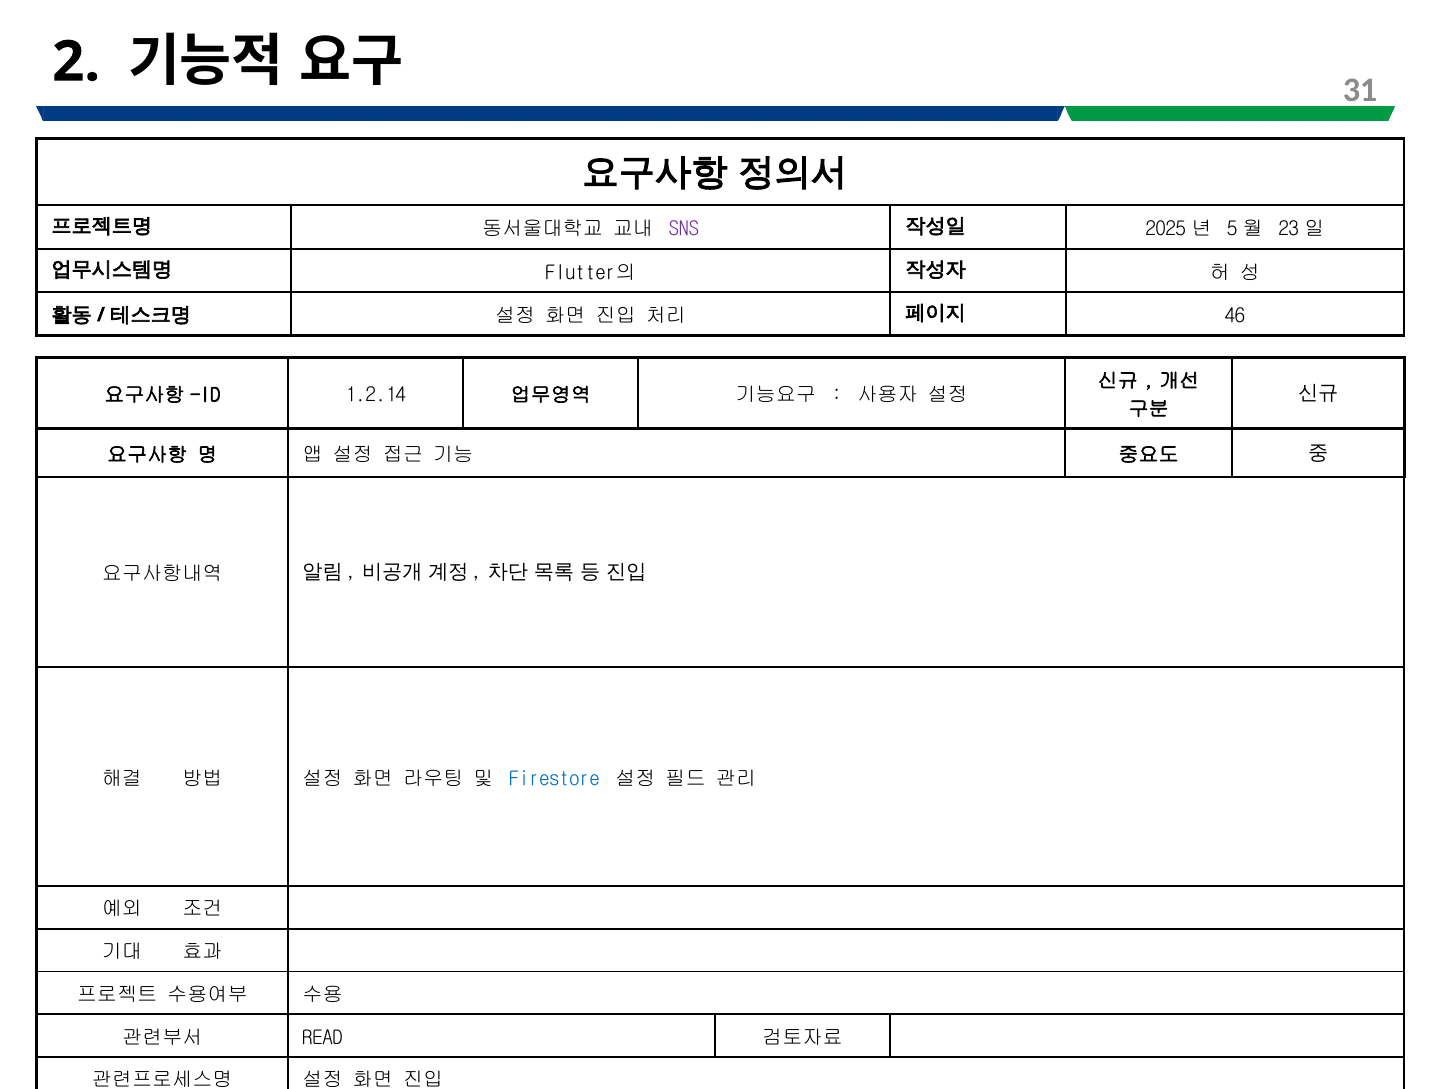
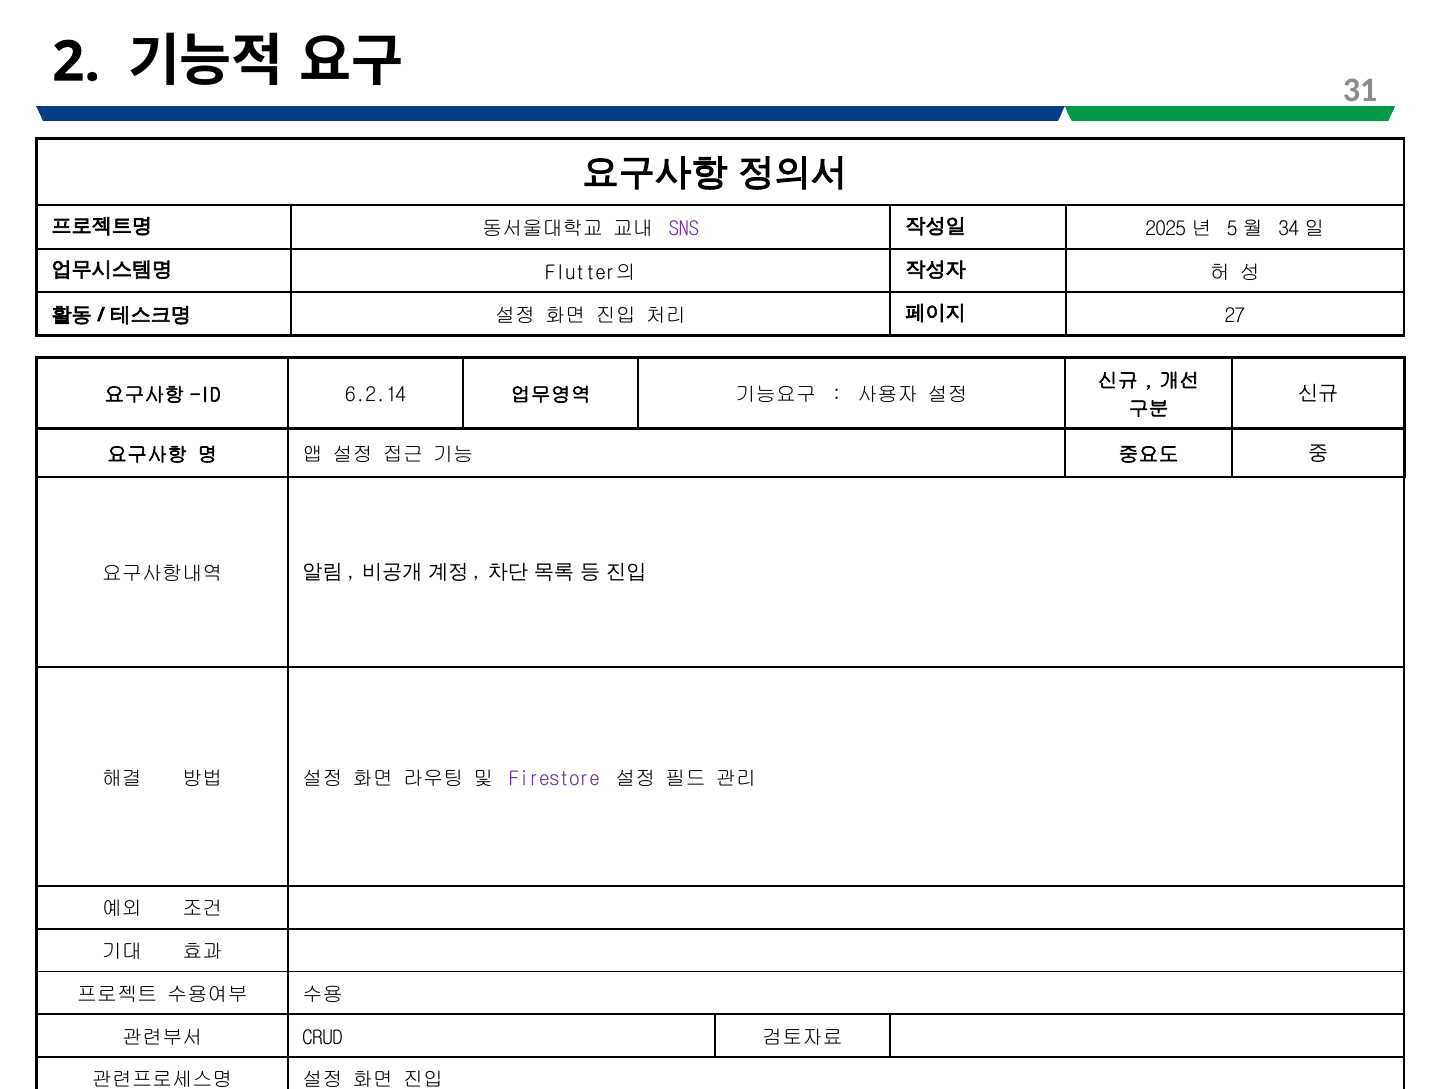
23: 23 -> 34
46: 46 -> 27
1.2.14: 1.2.14 -> 6.2.14
Firestore colour: blue -> purple
READ: READ -> CRUD
